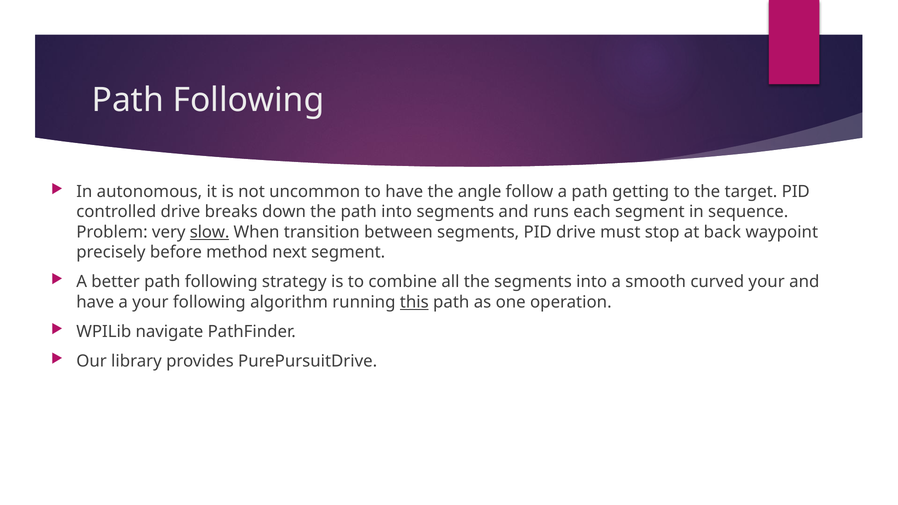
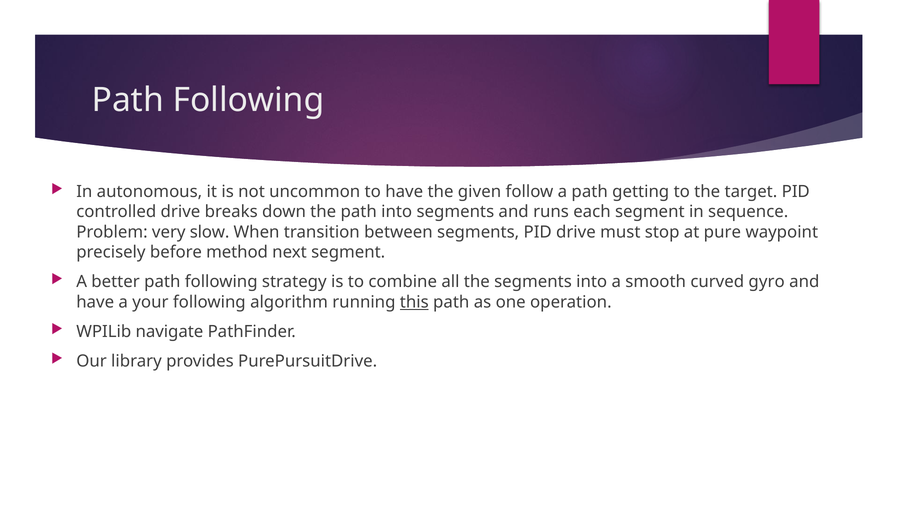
angle: angle -> given
slow underline: present -> none
back: back -> pure
curved your: your -> gyro
